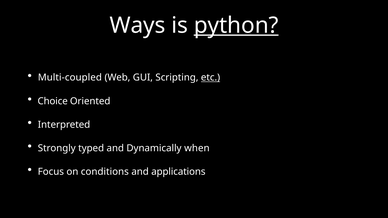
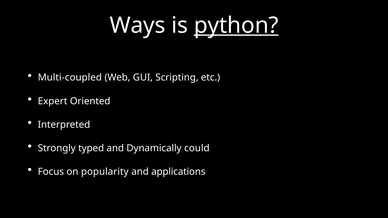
etc underline: present -> none
Choice: Choice -> Expert
when: when -> could
conditions: conditions -> popularity
